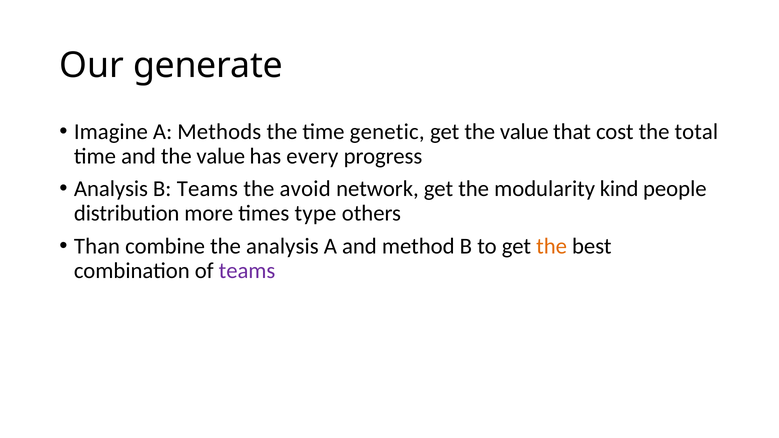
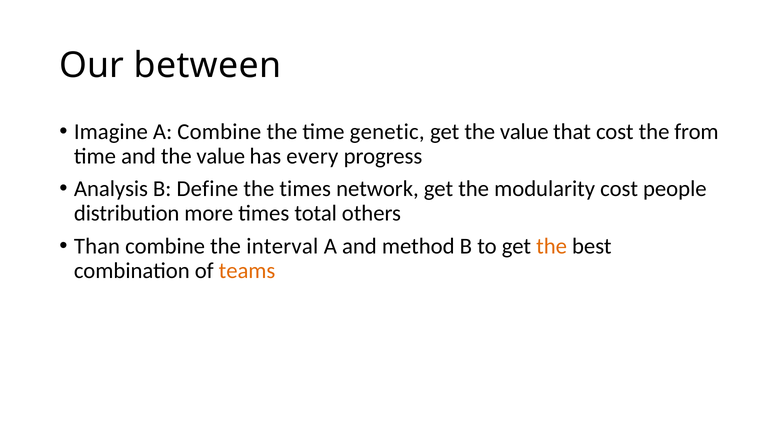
generate: generate -> between
A Methods: Methods -> Combine
total: total -> from
B Teams: Teams -> Define
the avoid: avoid -> times
modularity kind: kind -> cost
type: type -> total
the analysis: analysis -> interval
teams at (247, 271) colour: purple -> orange
